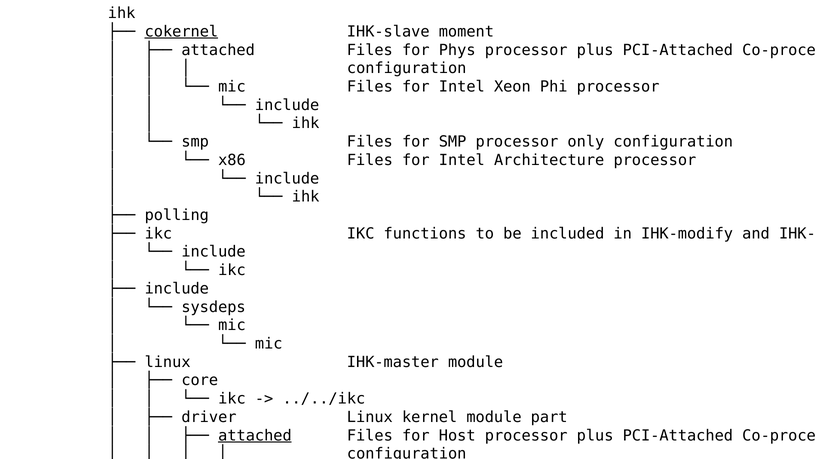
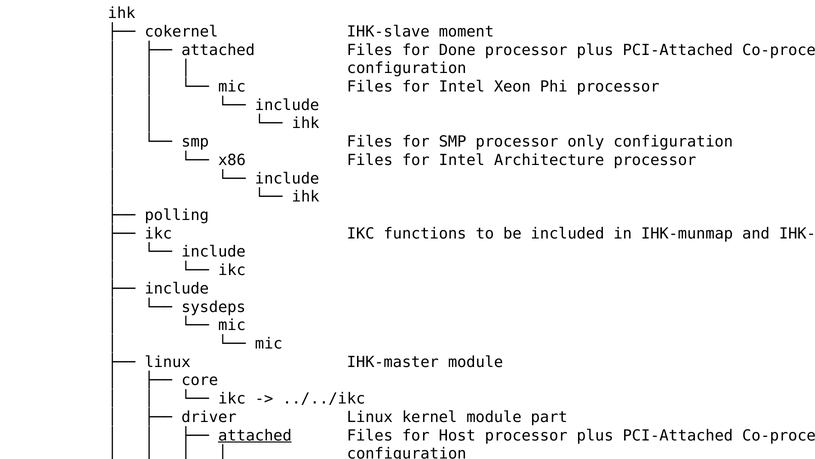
cokernel underline: present -> none
Phys: Phys -> Done
IHK-modify: IHK-modify -> IHK-munmap
